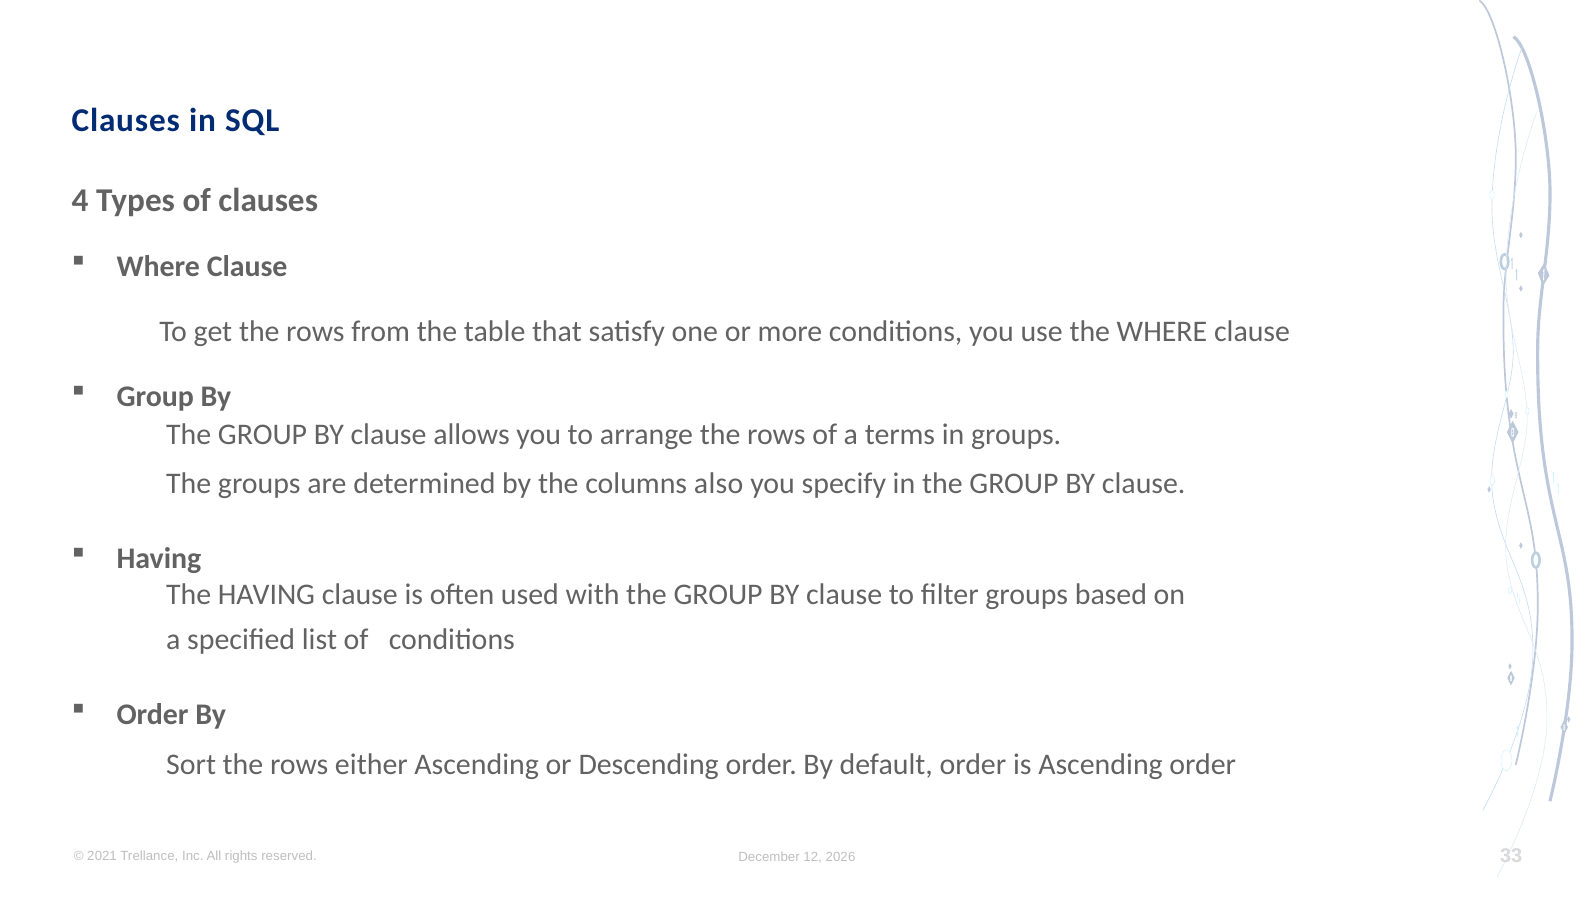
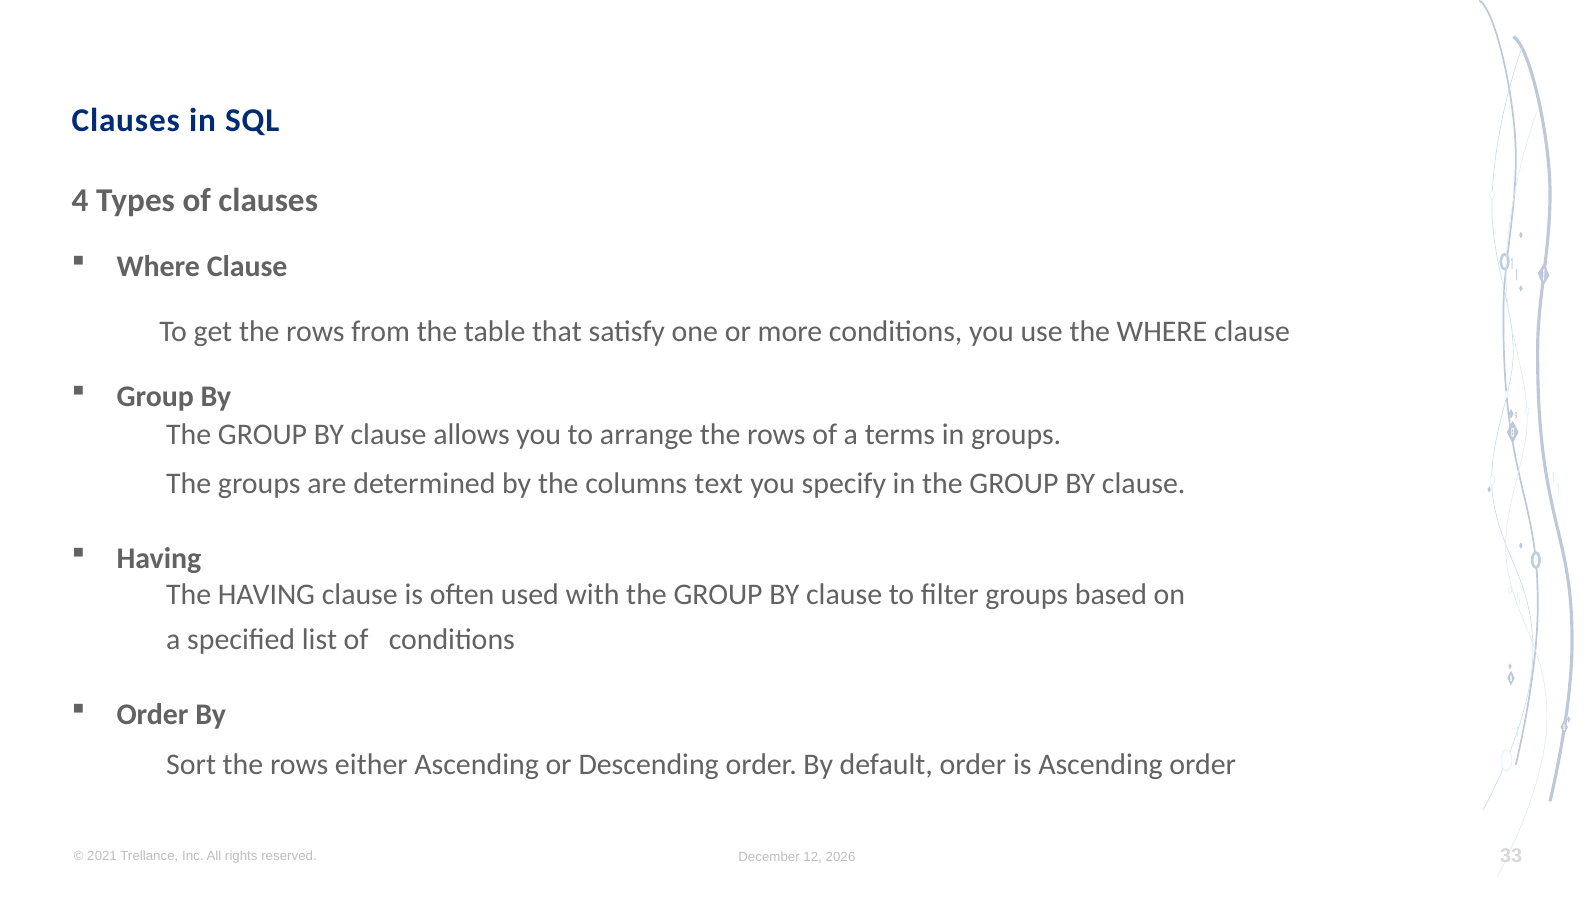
also: also -> text
